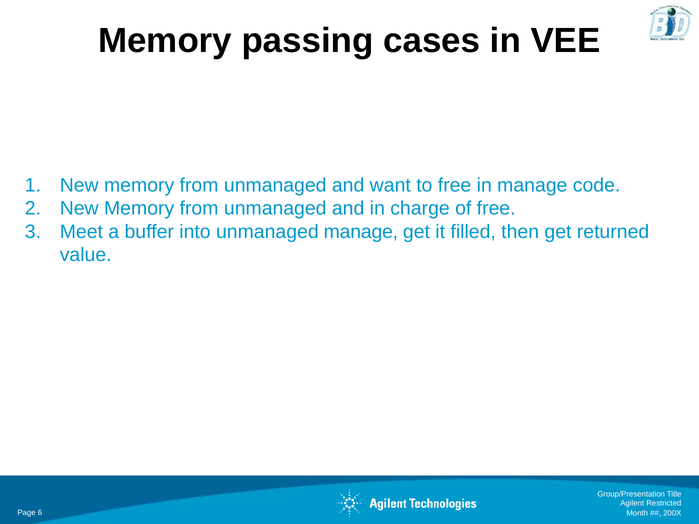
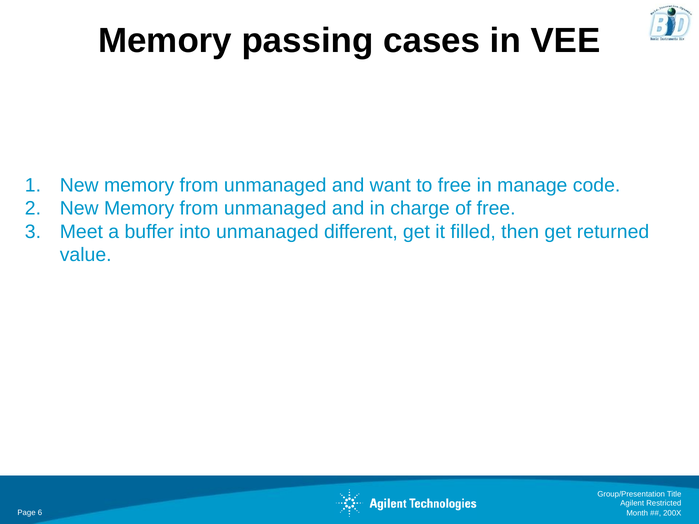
unmanaged manage: manage -> different
